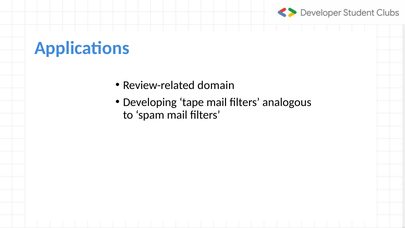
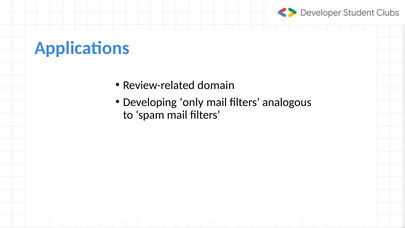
tape: tape -> only
